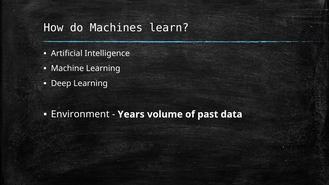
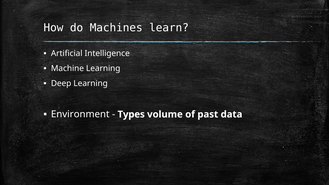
Years: Years -> Types
